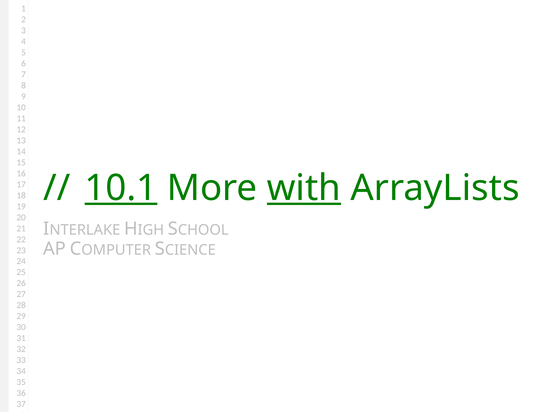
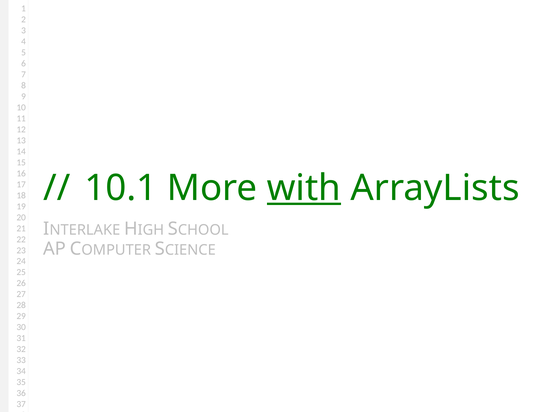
10.1 underline: present -> none
